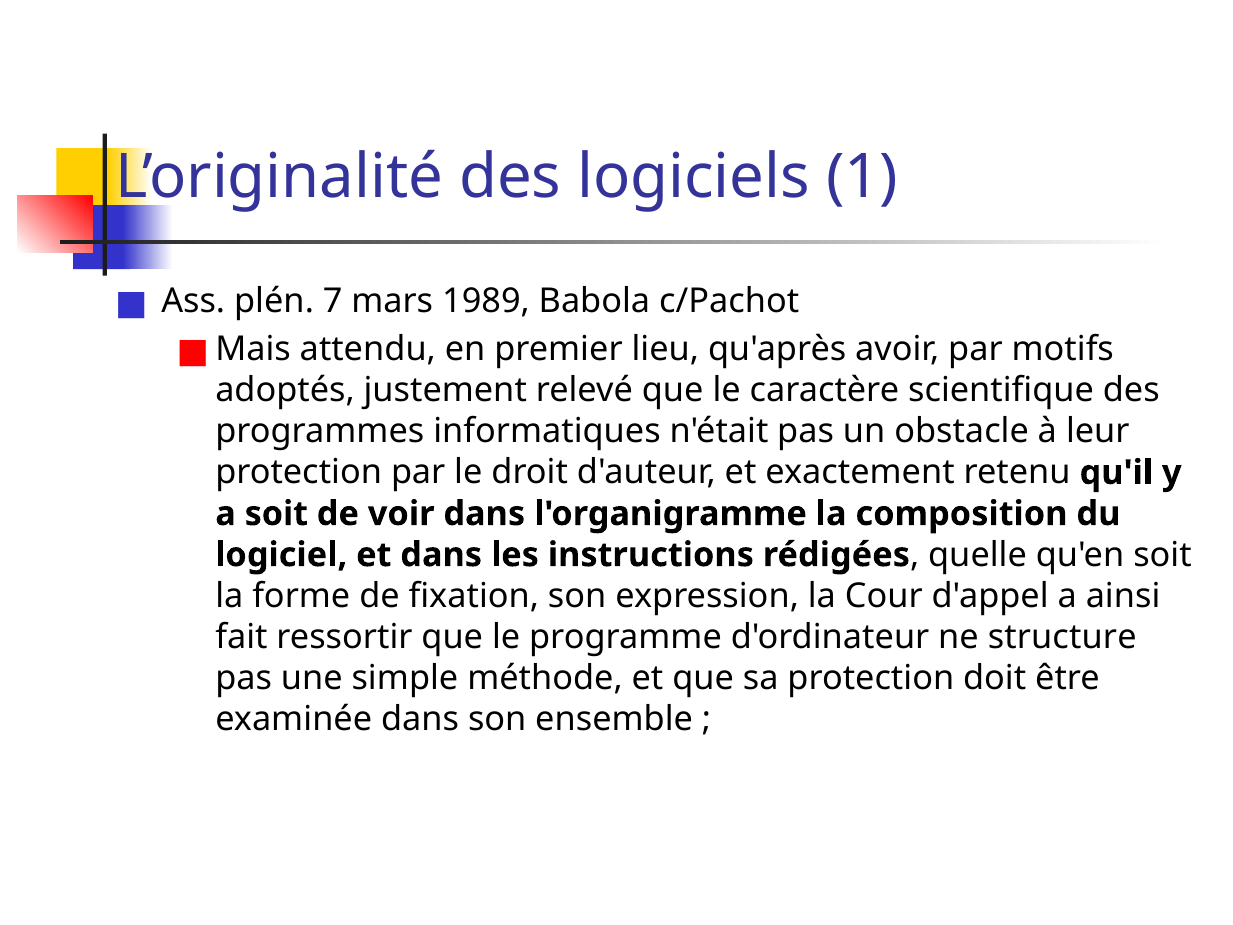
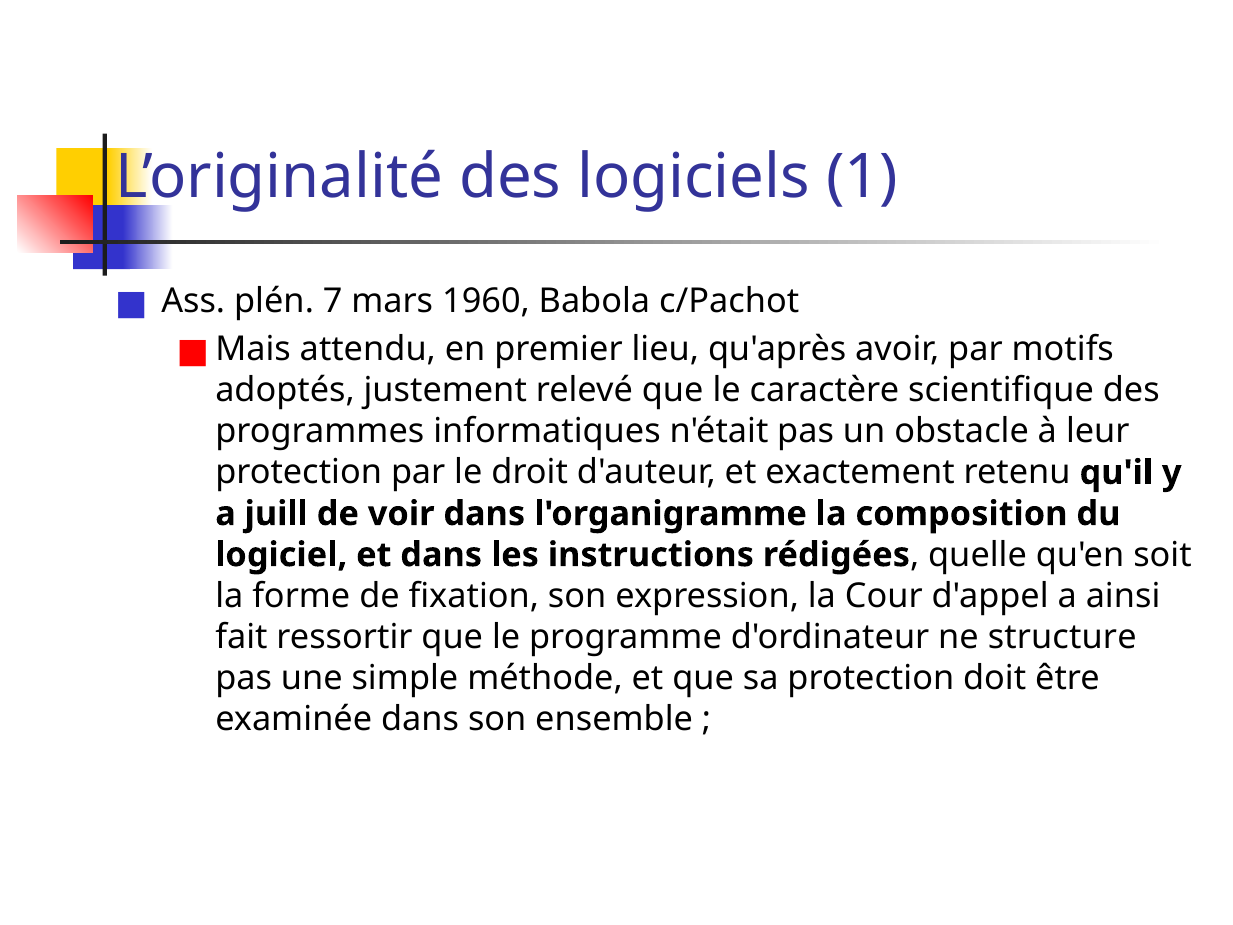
1989: 1989 -> 1960
a soit: soit -> juill
